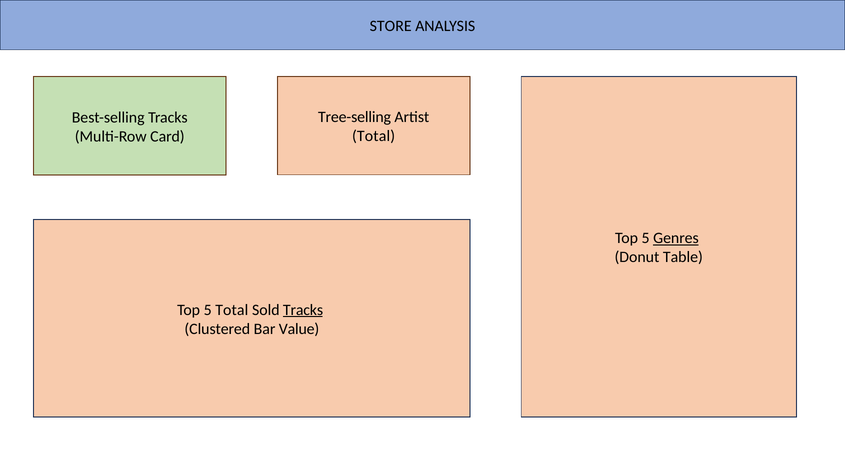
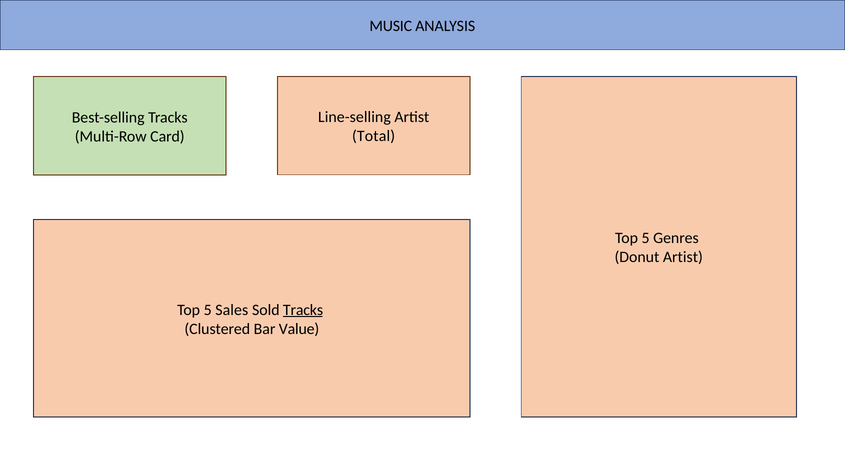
STORE: STORE -> MUSIC
Tree-selling: Tree-selling -> Line-selling
Genres underline: present -> none
Donut Table: Table -> Artist
5 Total: Total -> Sales
